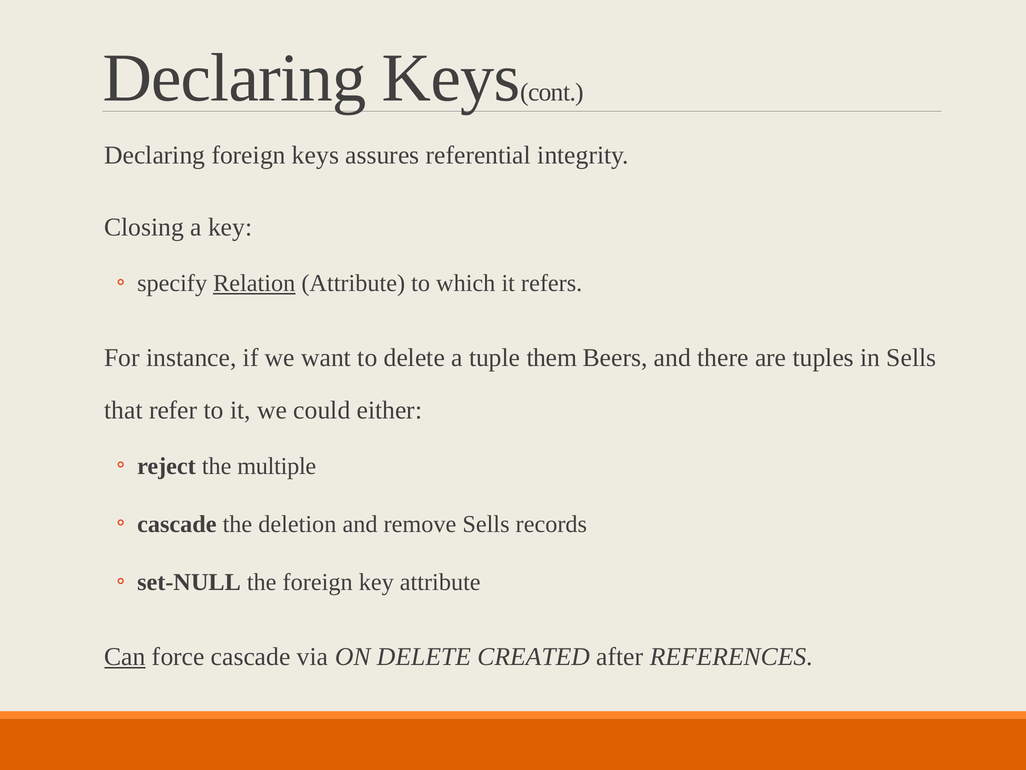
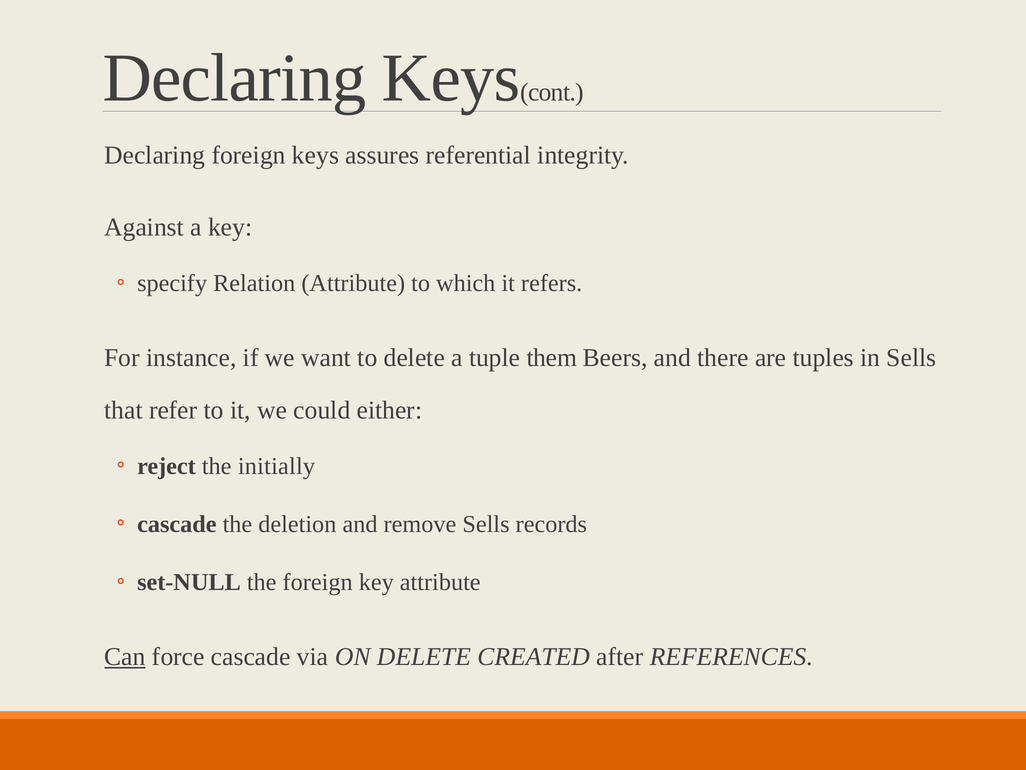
Closing: Closing -> Against
Relation underline: present -> none
multiple: multiple -> initially
